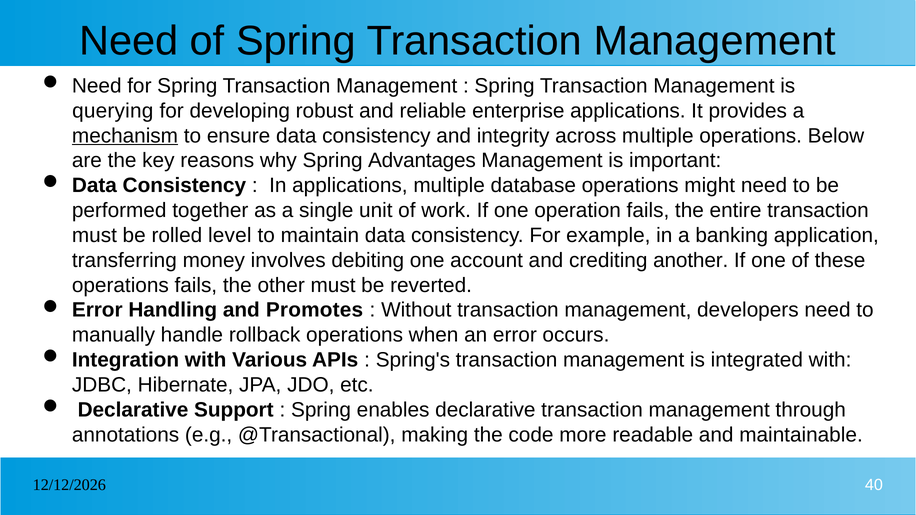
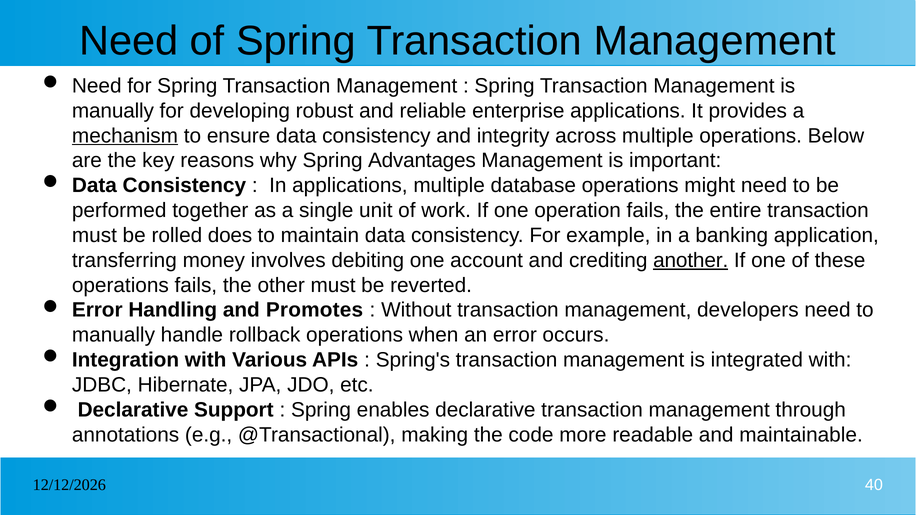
querying at (113, 111): querying -> manually
level: level -> does
another underline: none -> present
